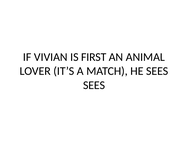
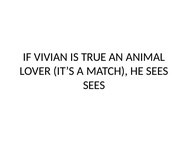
FIRST: FIRST -> TRUE
